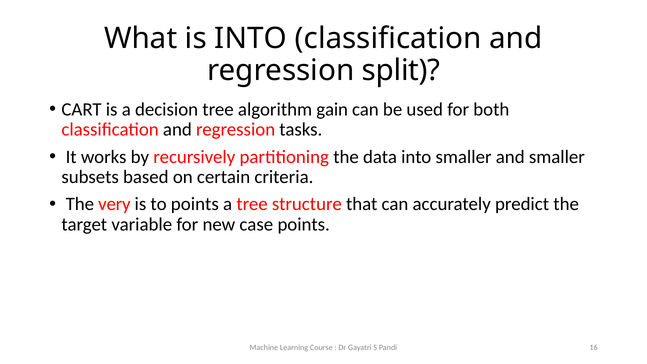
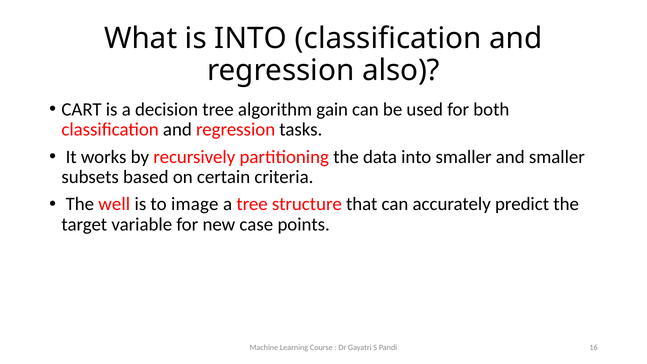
split: split -> also
very: very -> well
to points: points -> image
